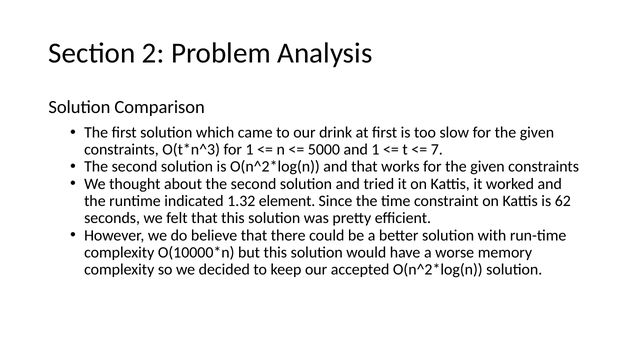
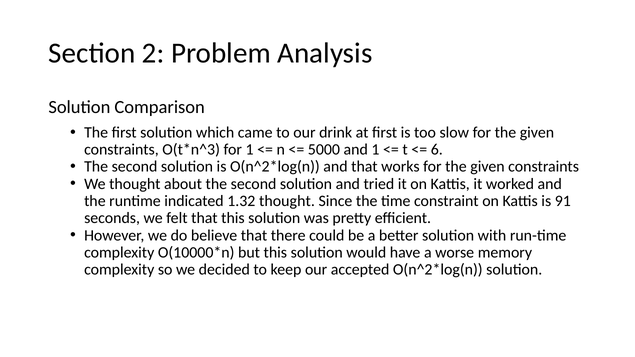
7: 7 -> 6
1.32 element: element -> thought
62: 62 -> 91
